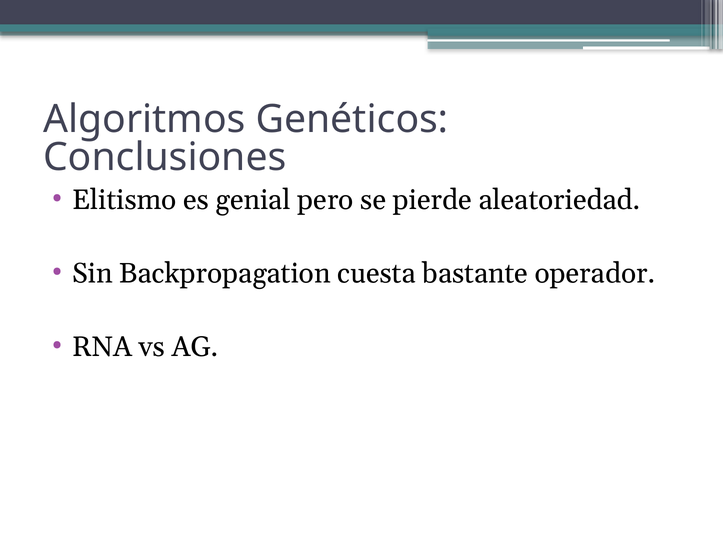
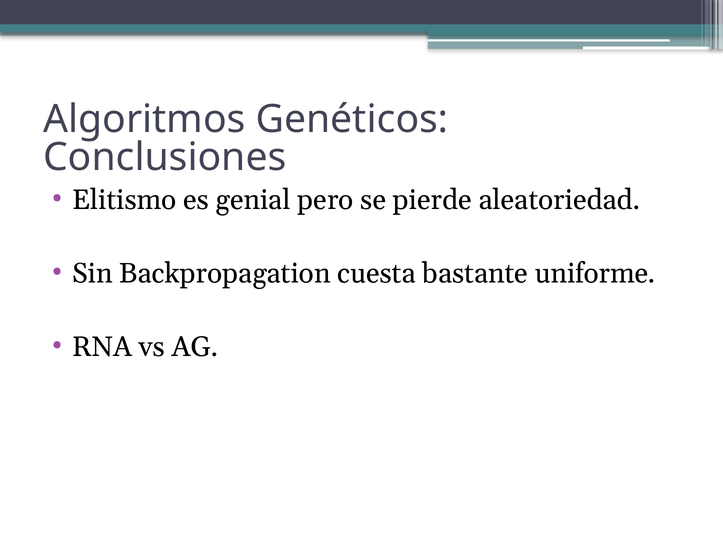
operador: operador -> uniforme
